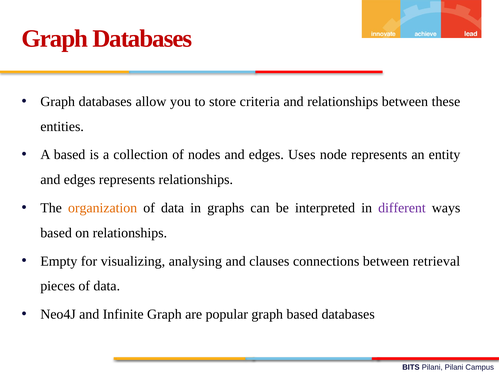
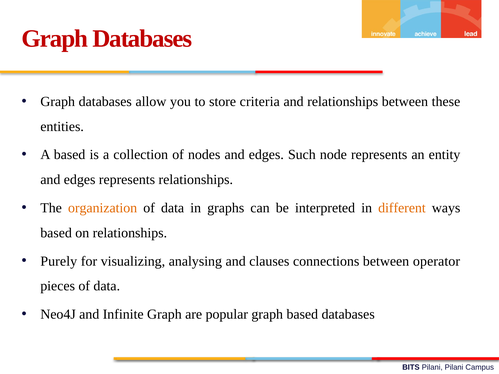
Uses: Uses -> Such
different colour: purple -> orange
Empty: Empty -> Purely
retrieval: retrieval -> operator
